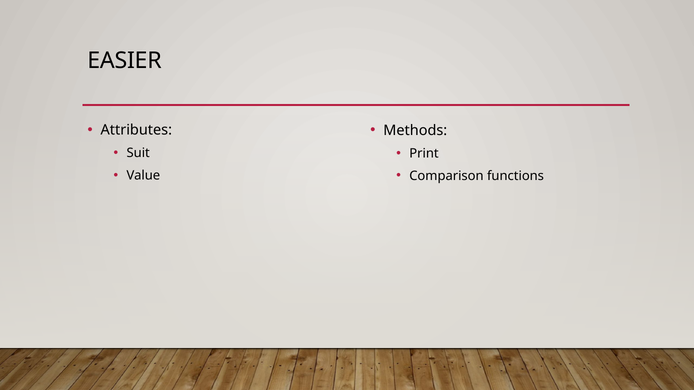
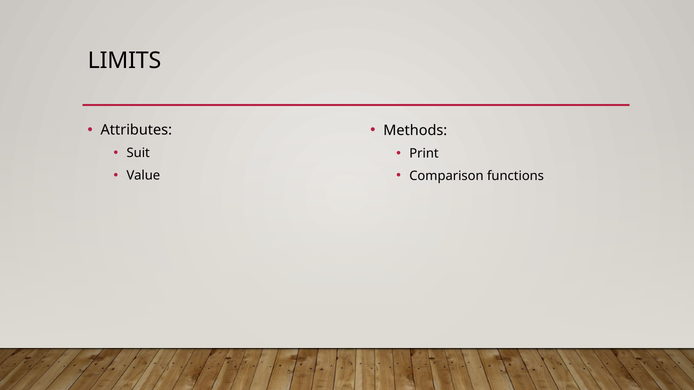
EASIER: EASIER -> LIMITS
